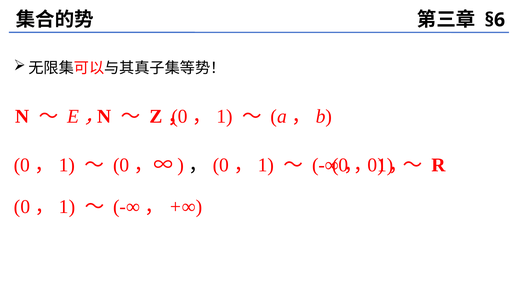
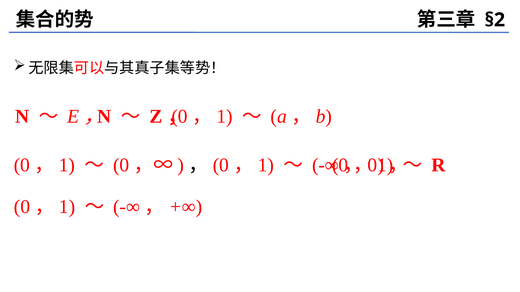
§6: §6 -> §2
